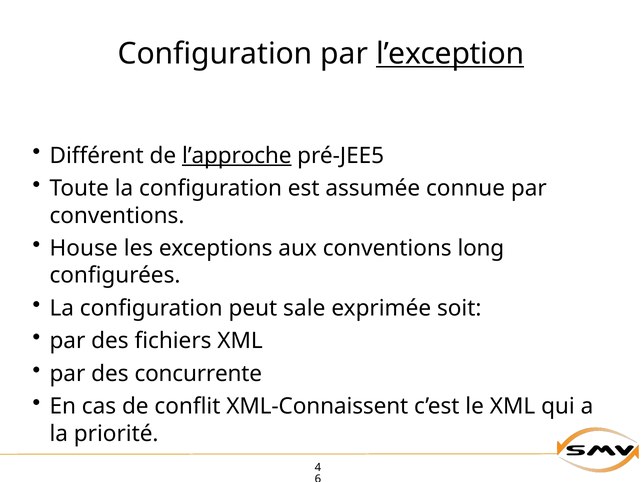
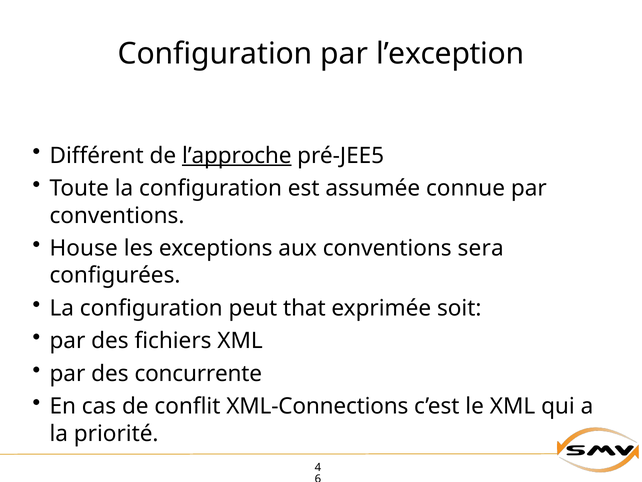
l’exception underline: present -> none
long: long -> sera
sale: sale -> that
XML-Connaissent: XML-Connaissent -> XML-Connections
